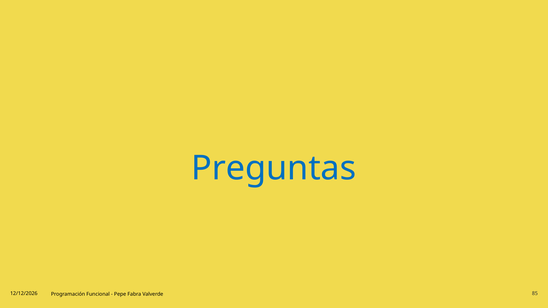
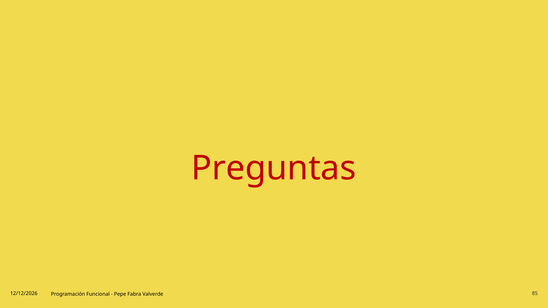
Preguntas colour: blue -> red
